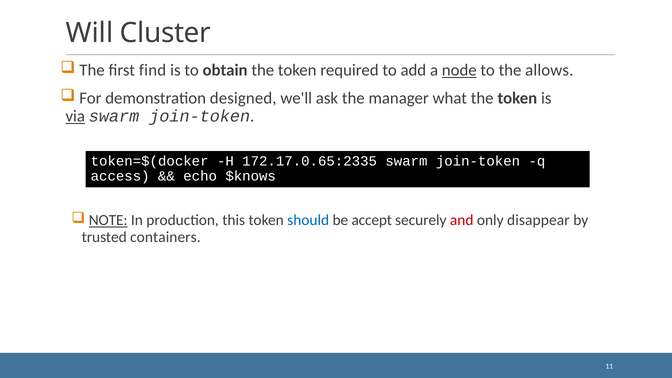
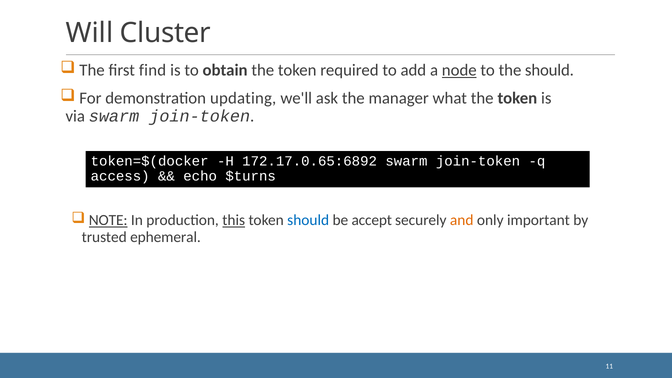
the allows: allows -> should
designed: designed -> updating
via underline: present -> none
172.17.0.65:2335: 172.17.0.65:2335 -> 172.17.0.65:6892
$knows: $knows -> $turns
this underline: none -> present
and colour: red -> orange
disappear: disappear -> important
containers: containers -> ephemeral
